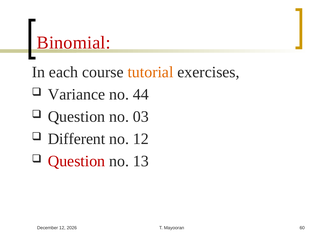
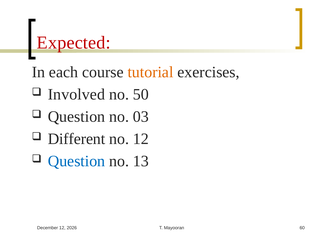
Binomial: Binomial -> Expected
Variance: Variance -> Involved
44: 44 -> 50
Question at (76, 161) colour: red -> blue
